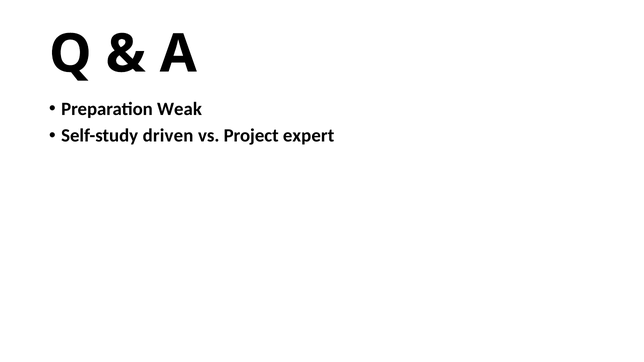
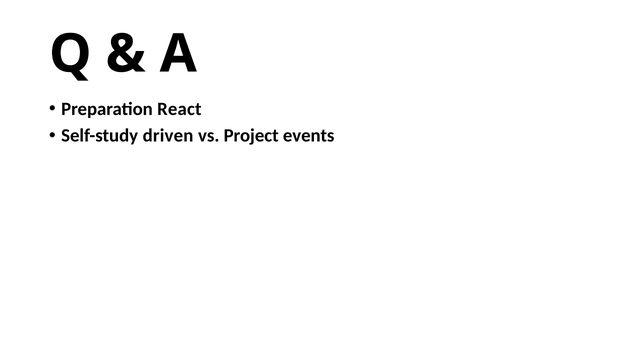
Weak: Weak -> React
expert: expert -> events
